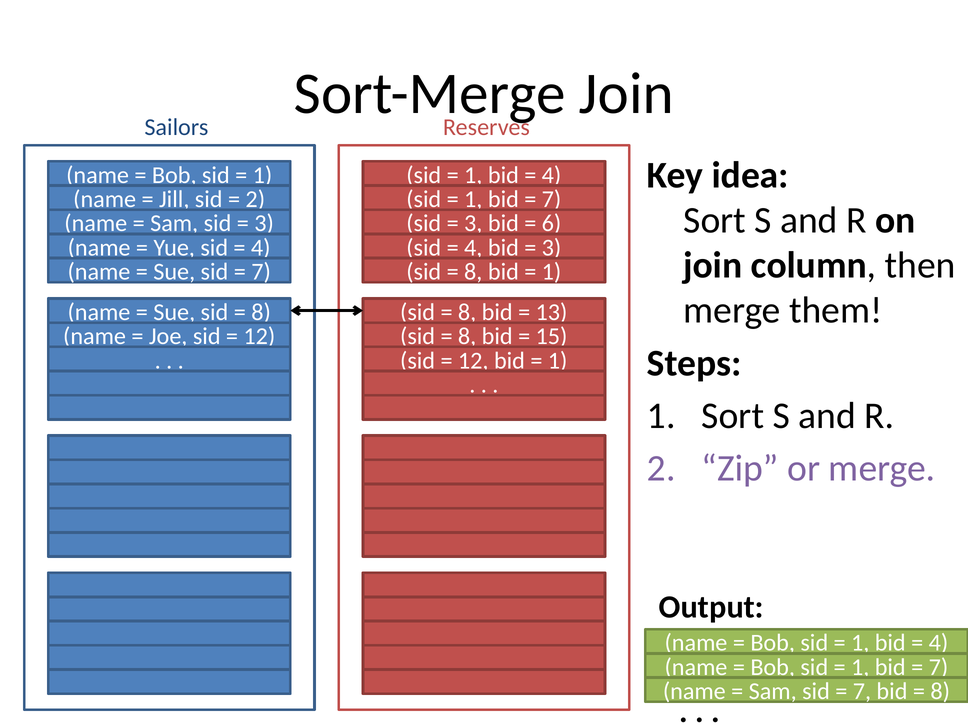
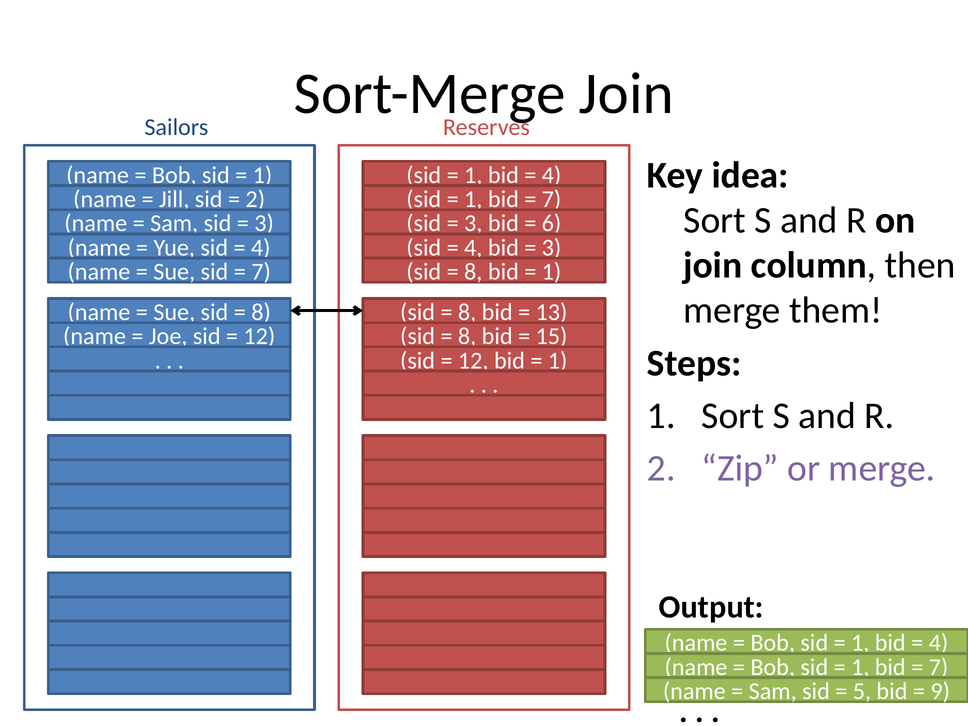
7 at (862, 691): 7 -> 5
8 at (940, 691): 8 -> 9
